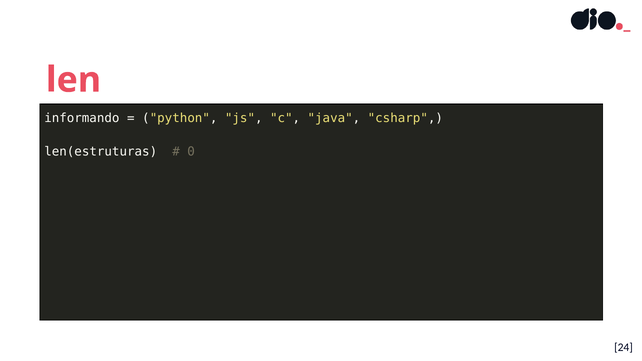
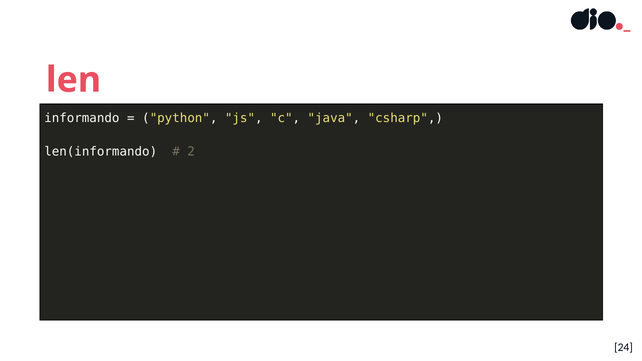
len(estruturas: len(estruturas -> len(informando
0: 0 -> 2
